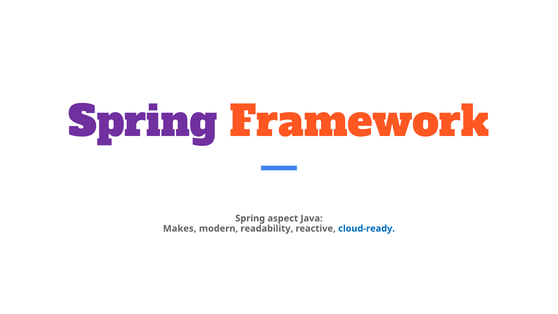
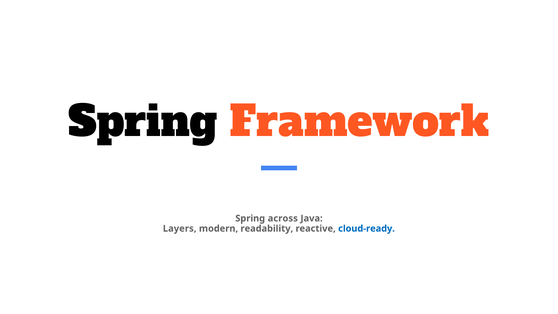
Spring at (143, 122) colour: purple -> black
aspect: aspect -> across
Makes: Makes -> Layers
